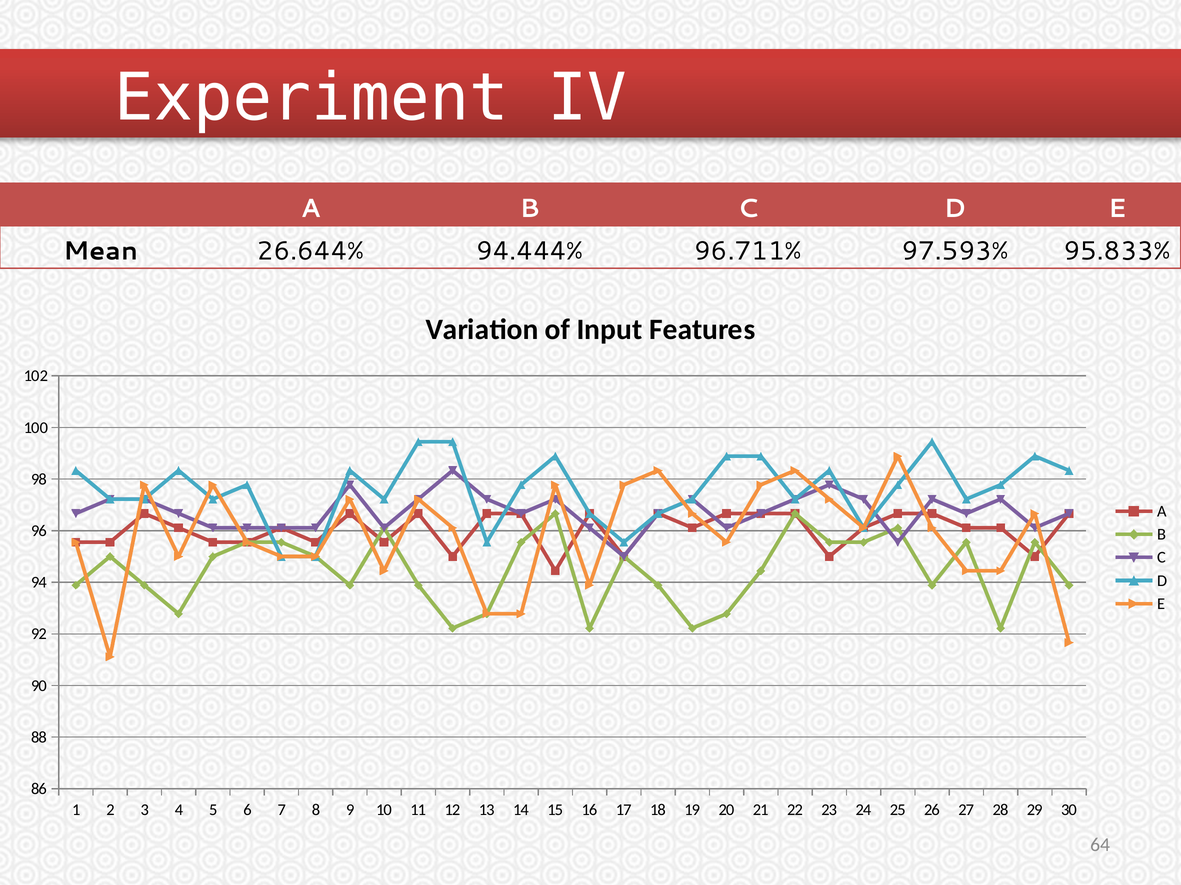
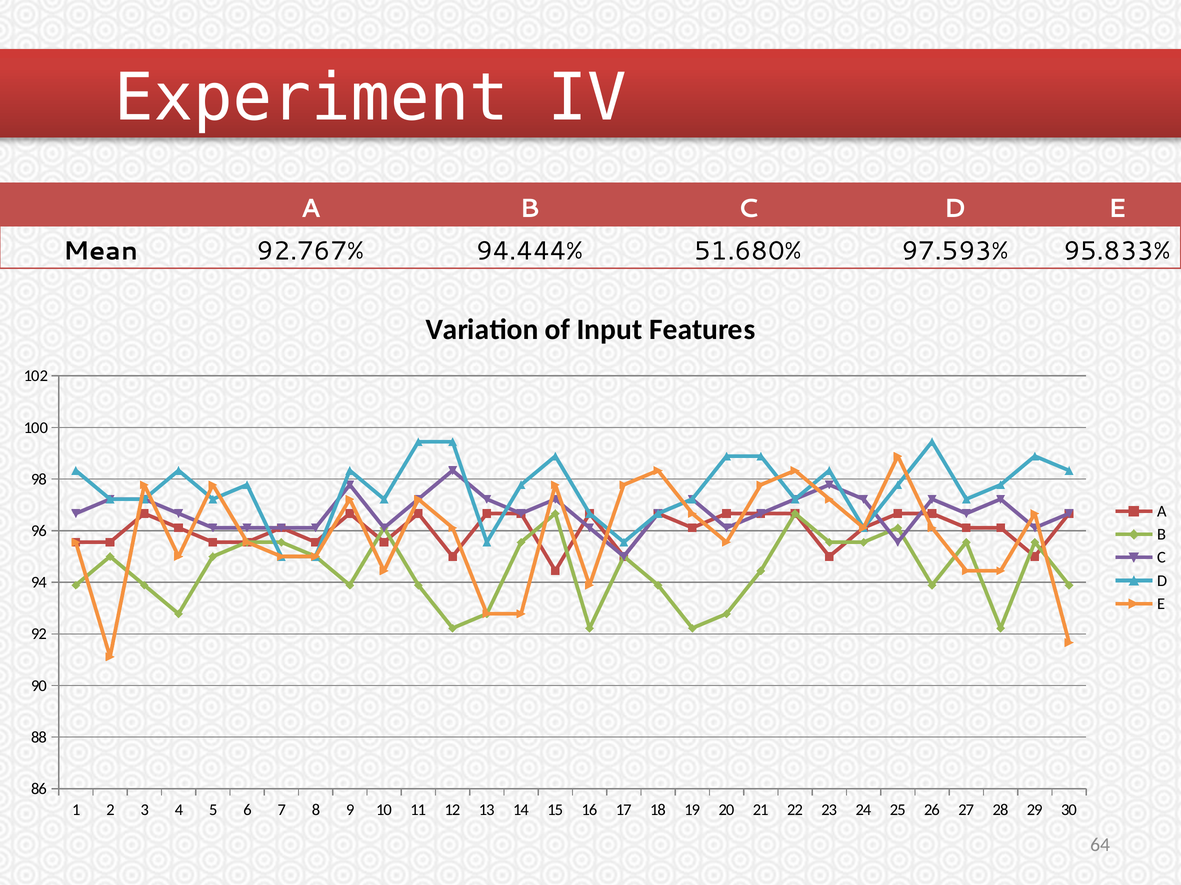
26.644%: 26.644% -> 92.767%
96.711%: 96.711% -> 51.680%
